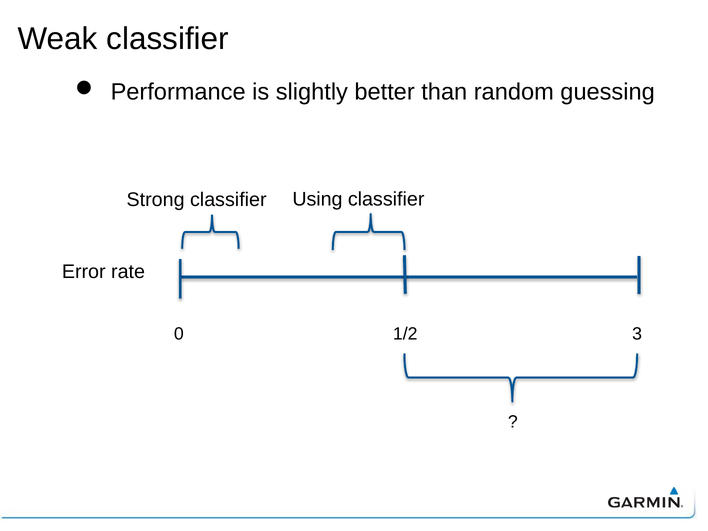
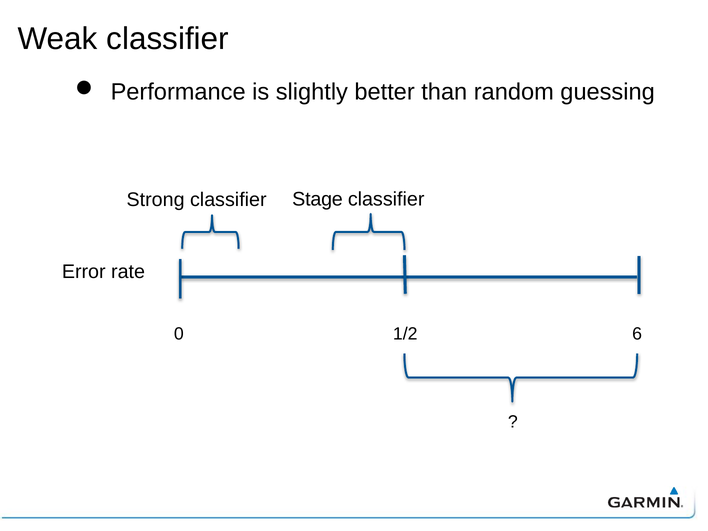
Using: Using -> Stage
3: 3 -> 6
